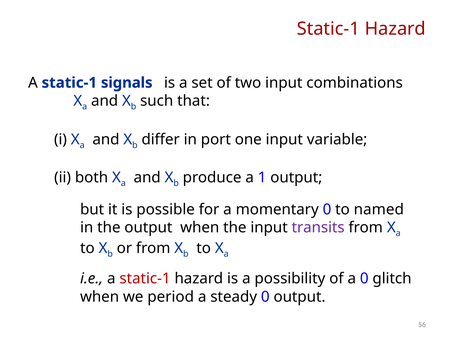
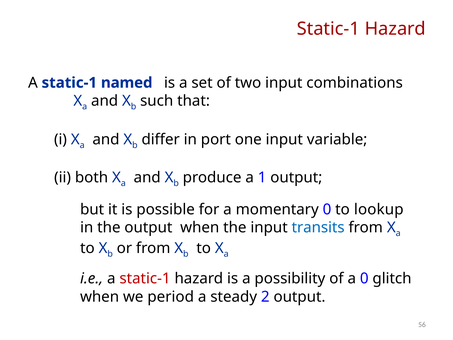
signals: signals -> named
named: named -> lookup
transits colour: purple -> blue
steady 0: 0 -> 2
